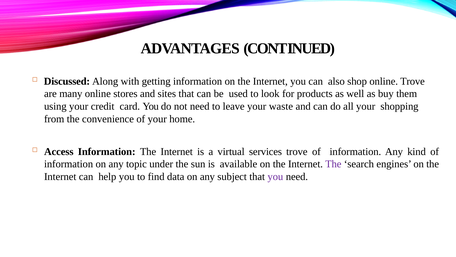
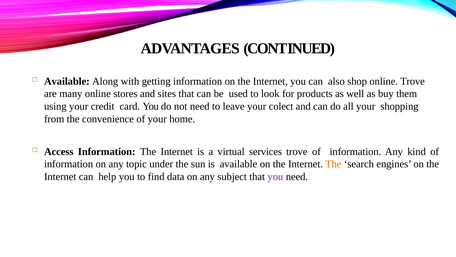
Discussed at (67, 81): Discussed -> Available
waste: waste -> colect
The at (333, 164) colour: purple -> orange
